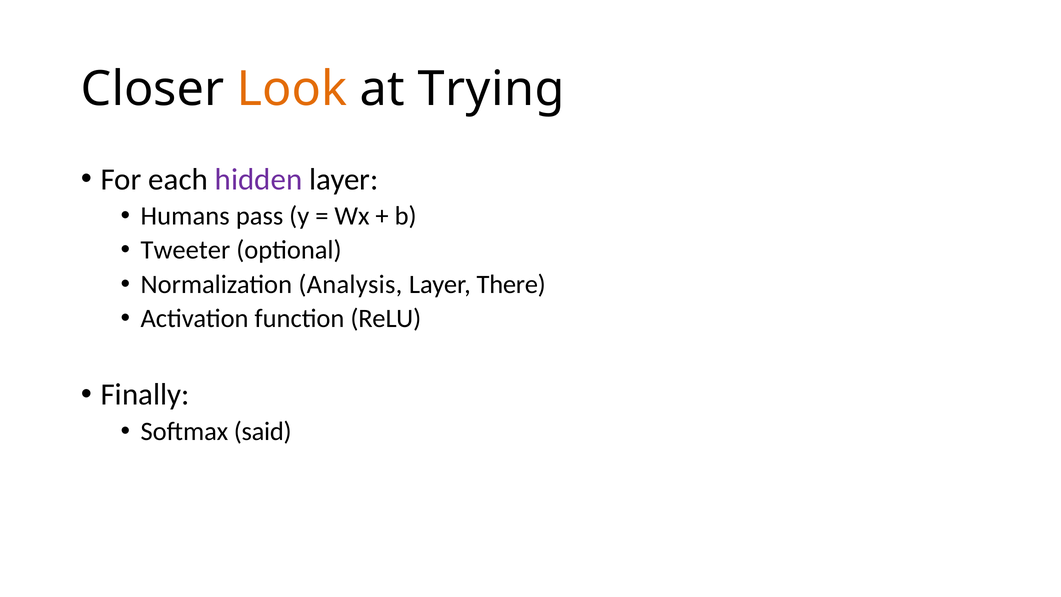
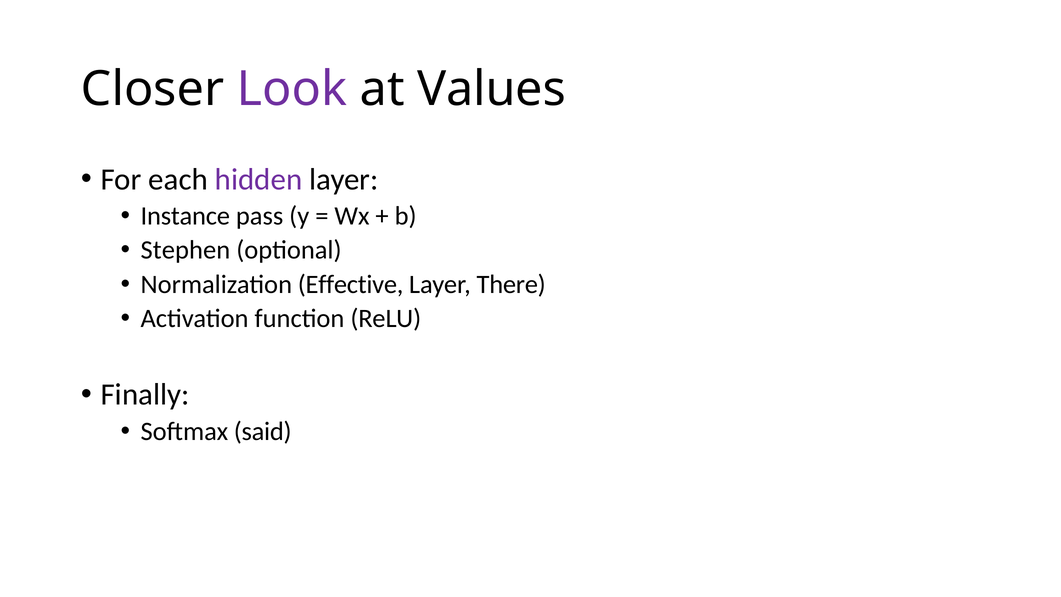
Look colour: orange -> purple
Trying: Trying -> Values
Humans: Humans -> Instance
Tweeter: Tweeter -> Stephen
Analysis: Analysis -> Effective
